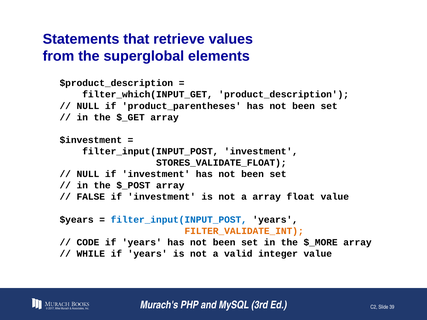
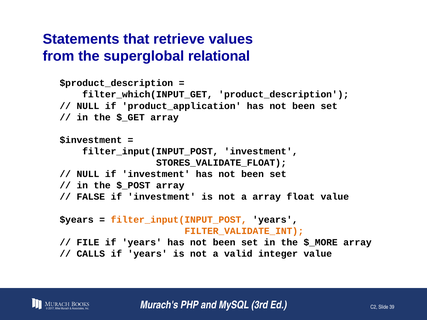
elements: elements -> relational
product_parentheses: product_parentheses -> product_application
filter_input(INPUT_POST at (179, 220) colour: blue -> orange
CODE: CODE -> FILE
WHILE: WHILE -> CALLS
